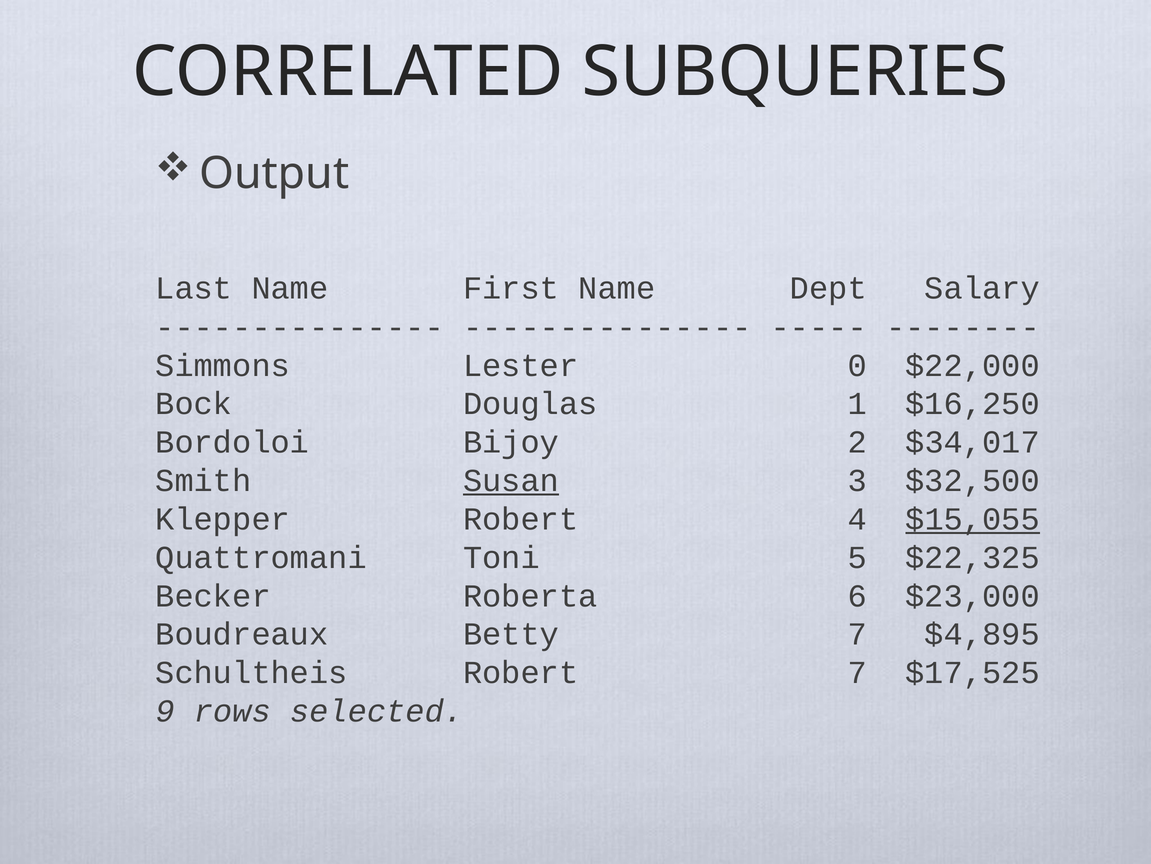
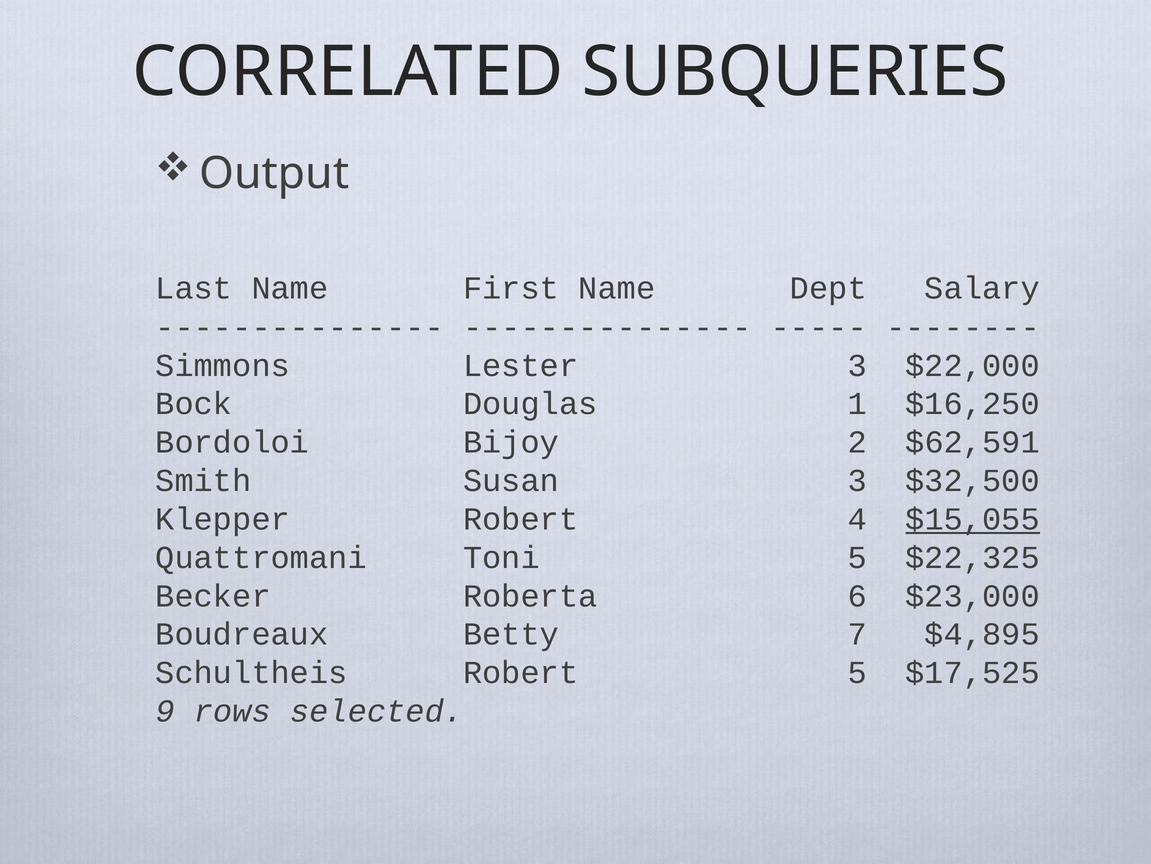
Lester 0: 0 -> 3
$34,017: $34,017 -> $62,591
Susan underline: present -> none
Robert 7: 7 -> 5
